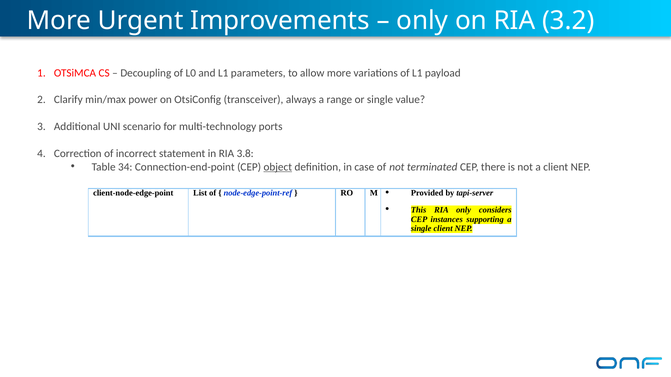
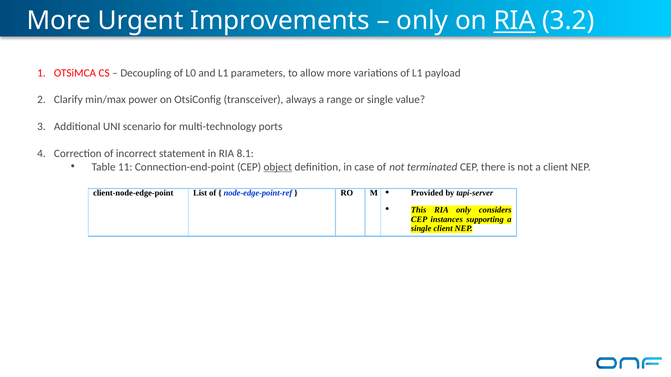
RIA at (515, 21) underline: none -> present
3.8: 3.8 -> 8.1
34: 34 -> 11
